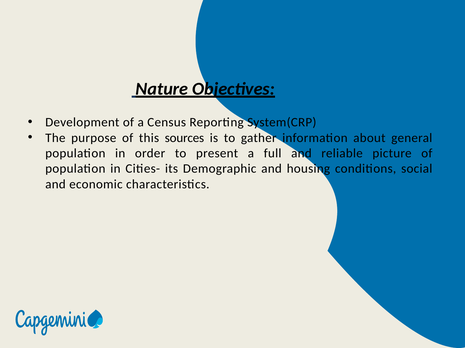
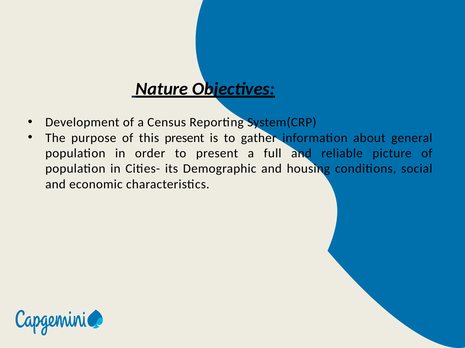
this sources: sources -> present
